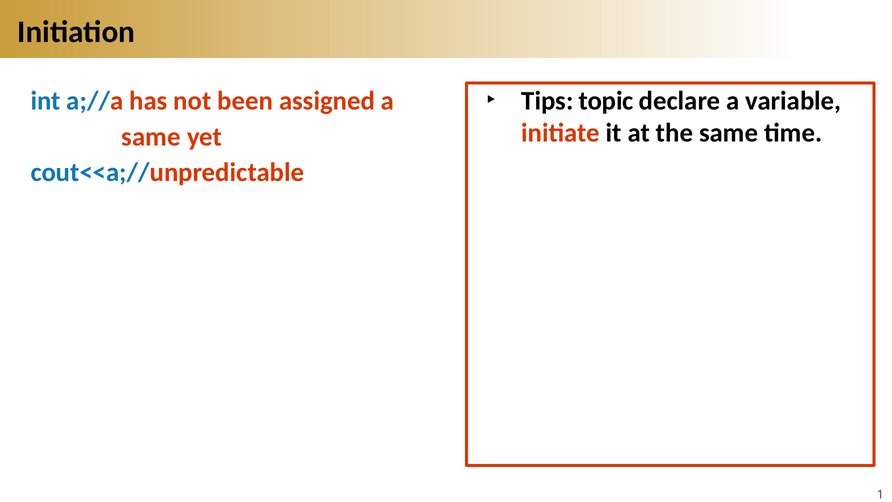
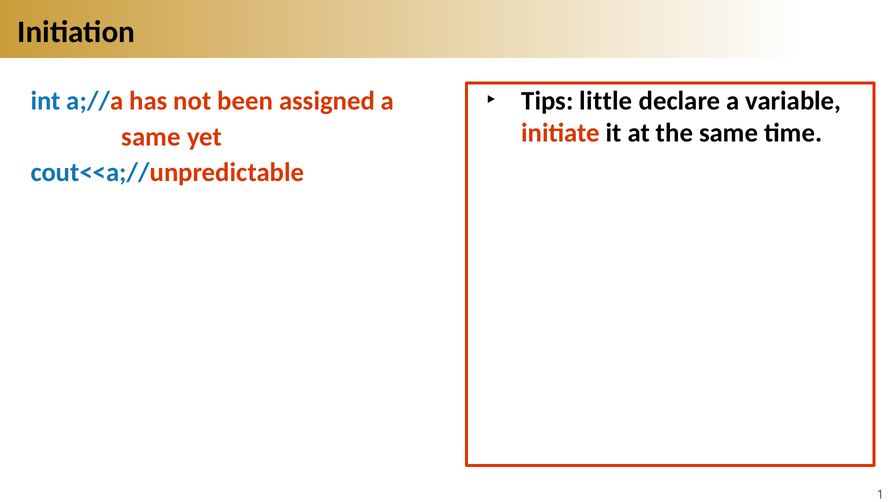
topic: topic -> little
